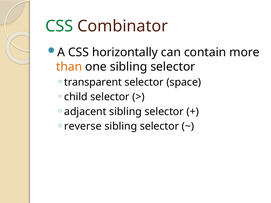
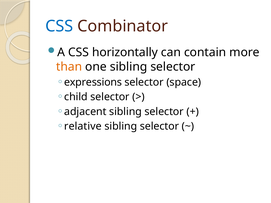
CSS at (59, 26) colour: green -> blue
transparent: transparent -> expressions
reverse: reverse -> relative
